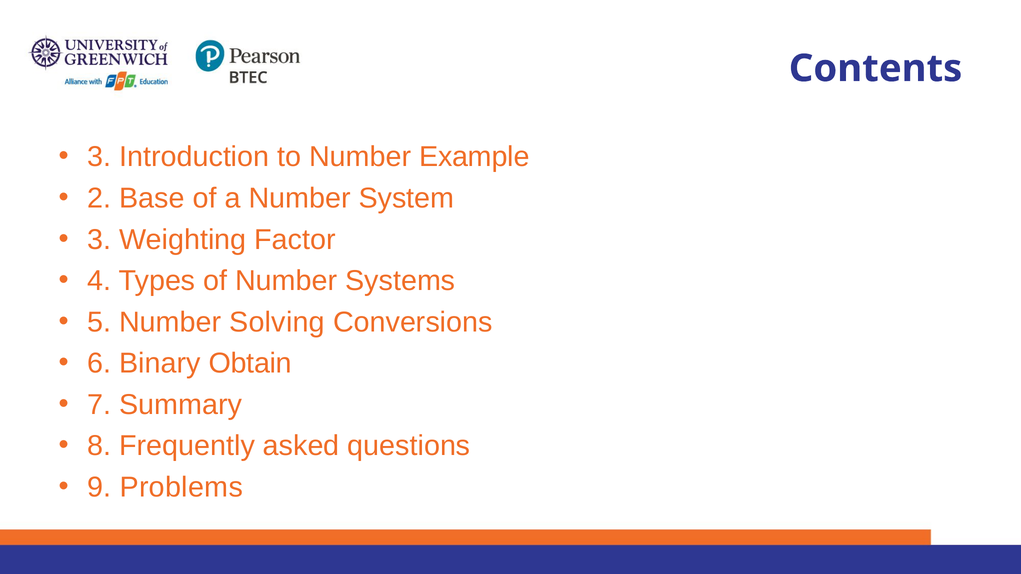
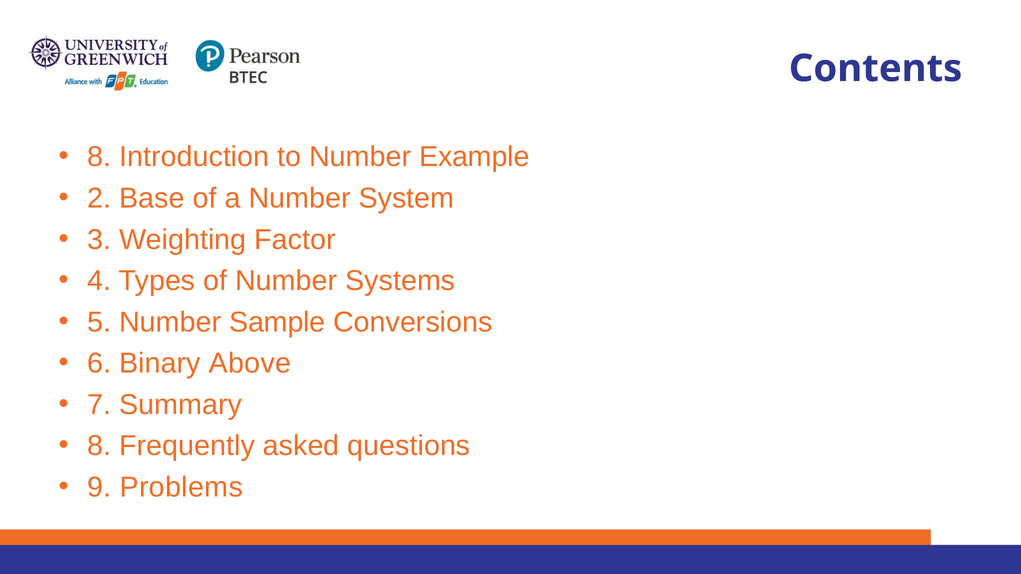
3 at (99, 157): 3 -> 8
Solving: Solving -> Sample
Obtain: Obtain -> Above
